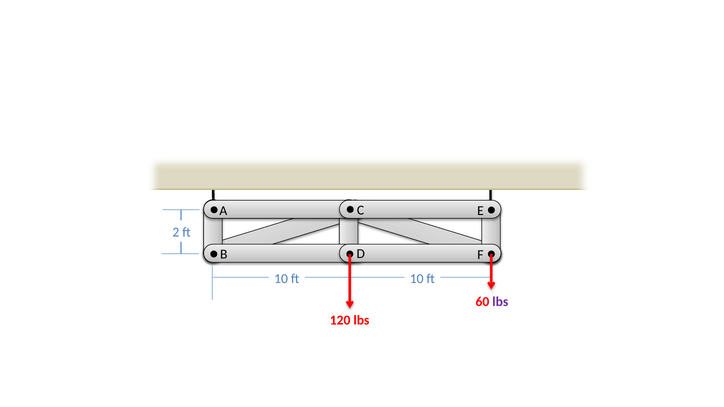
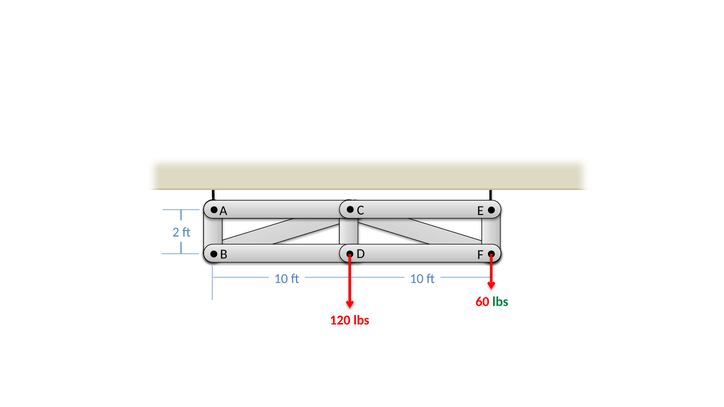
lbs at (500, 302) colour: purple -> green
